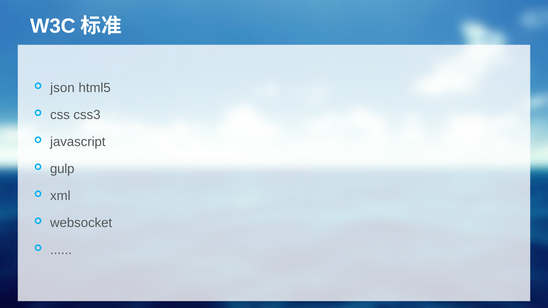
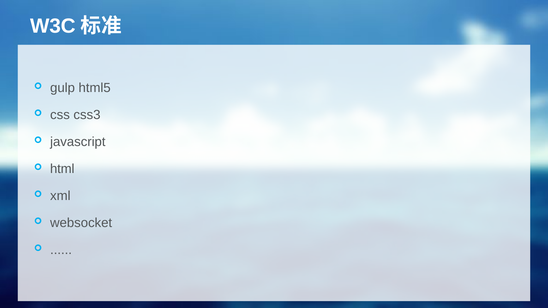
json: json -> gulp
gulp: gulp -> html
